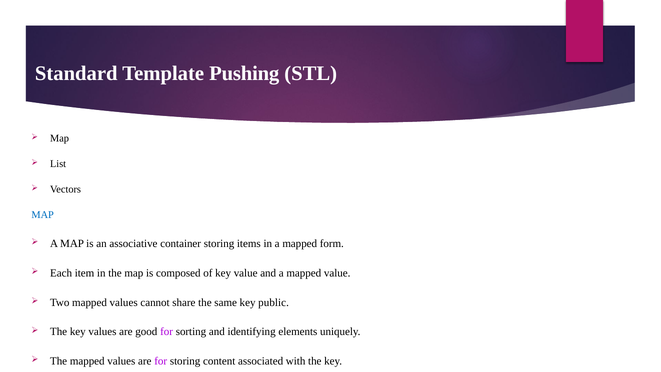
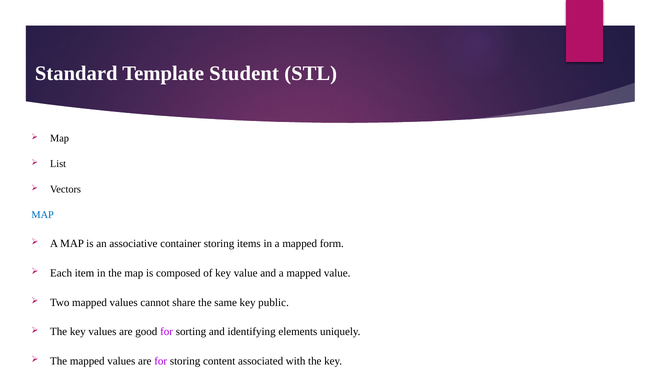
Pushing: Pushing -> Student
